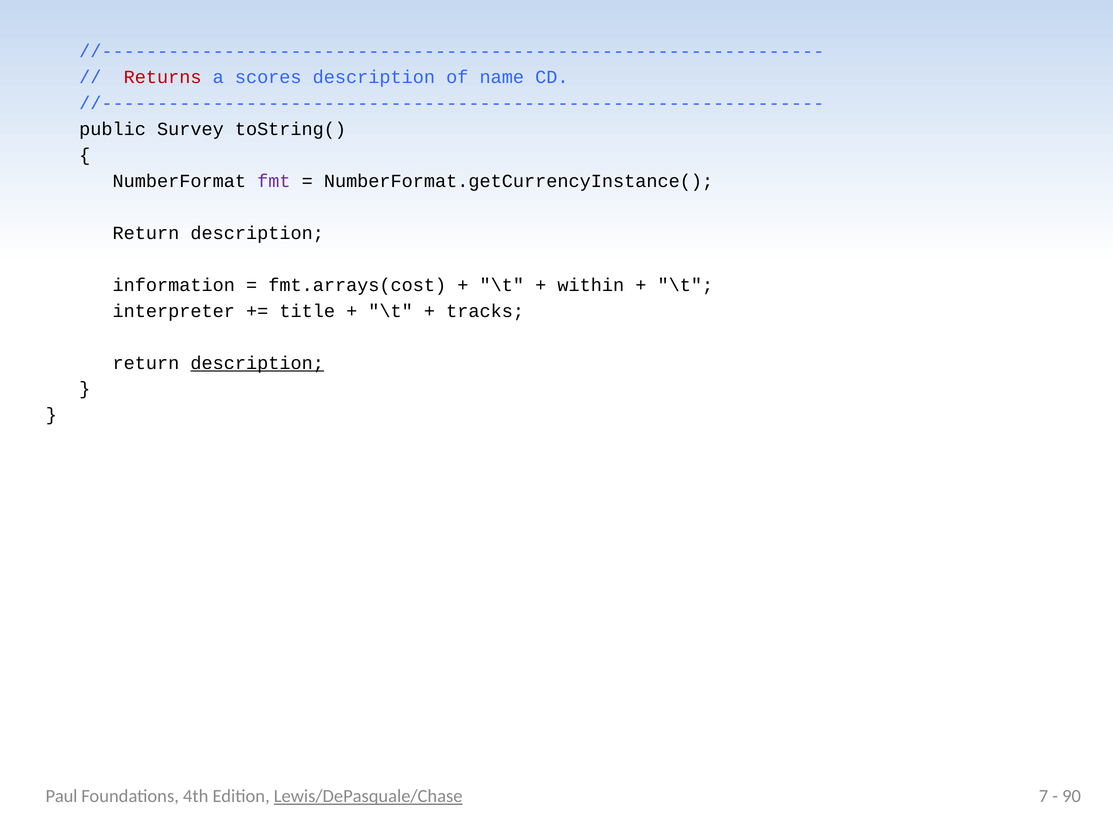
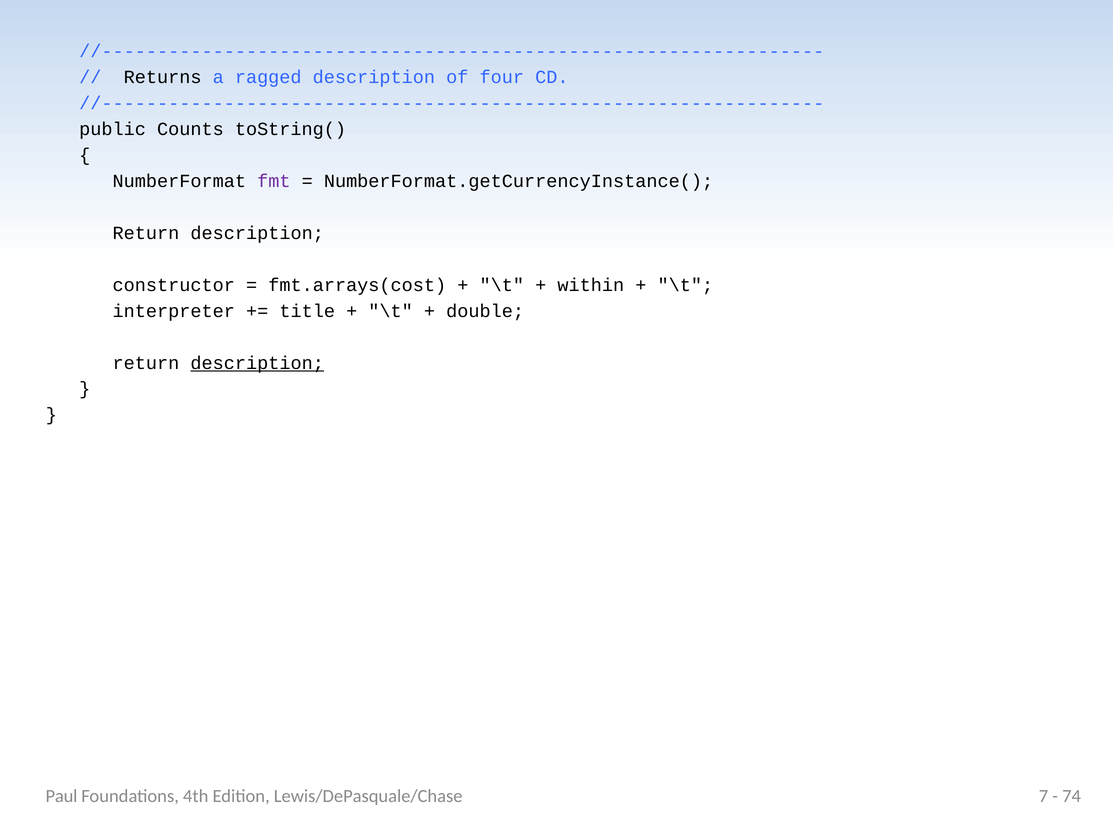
Returns colour: red -> black
scores: scores -> ragged
name: name -> four
Survey: Survey -> Counts
information: information -> constructor
tracks: tracks -> double
Lewis/DePasquale/Chase underline: present -> none
90: 90 -> 74
